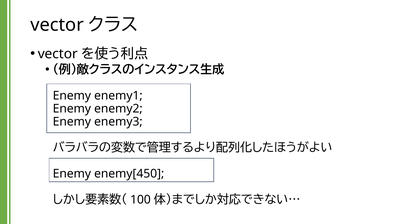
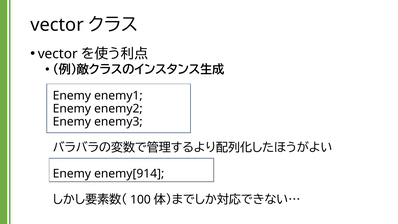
enemy[450: enemy[450 -> enemy[914
